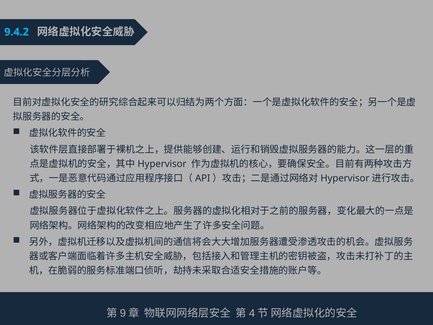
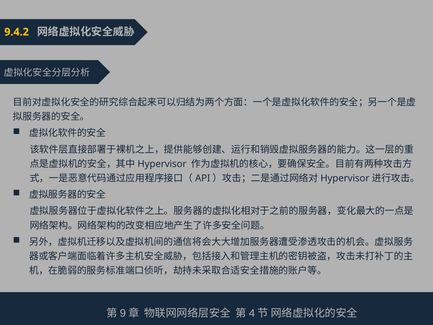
9.4.2 colour: light blue -> yellow
